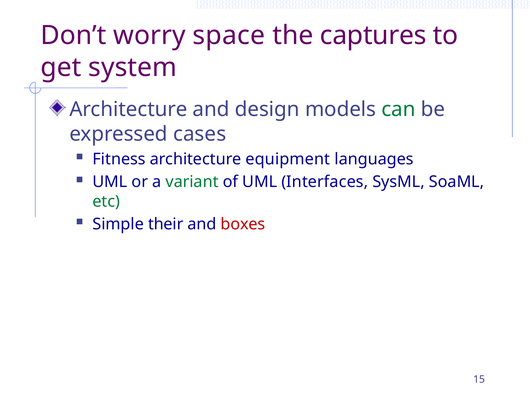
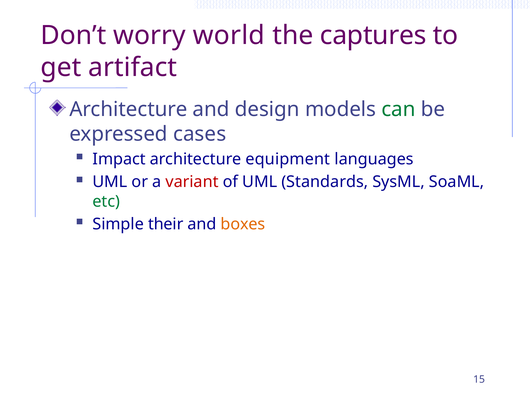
space: space -> world
system: system -> artifact
Fitness: Fitness -> Impact
variant colour: green -> red
Interfaces: Interfaces -> Standards
boxes colour: red -> orange
